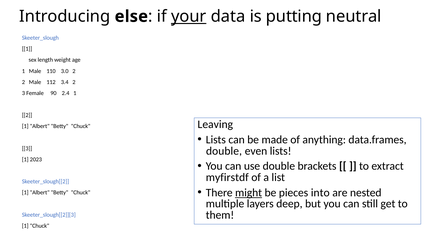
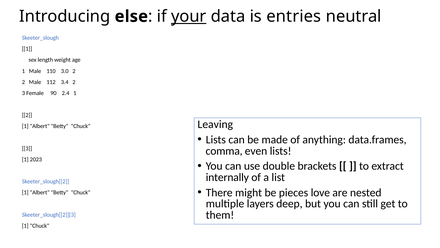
putting: putting -> entries
double at (224, 151): double -> comma
myfirstdf: myfirstdf -> internally
might underline: present -> none
into: into -> love
